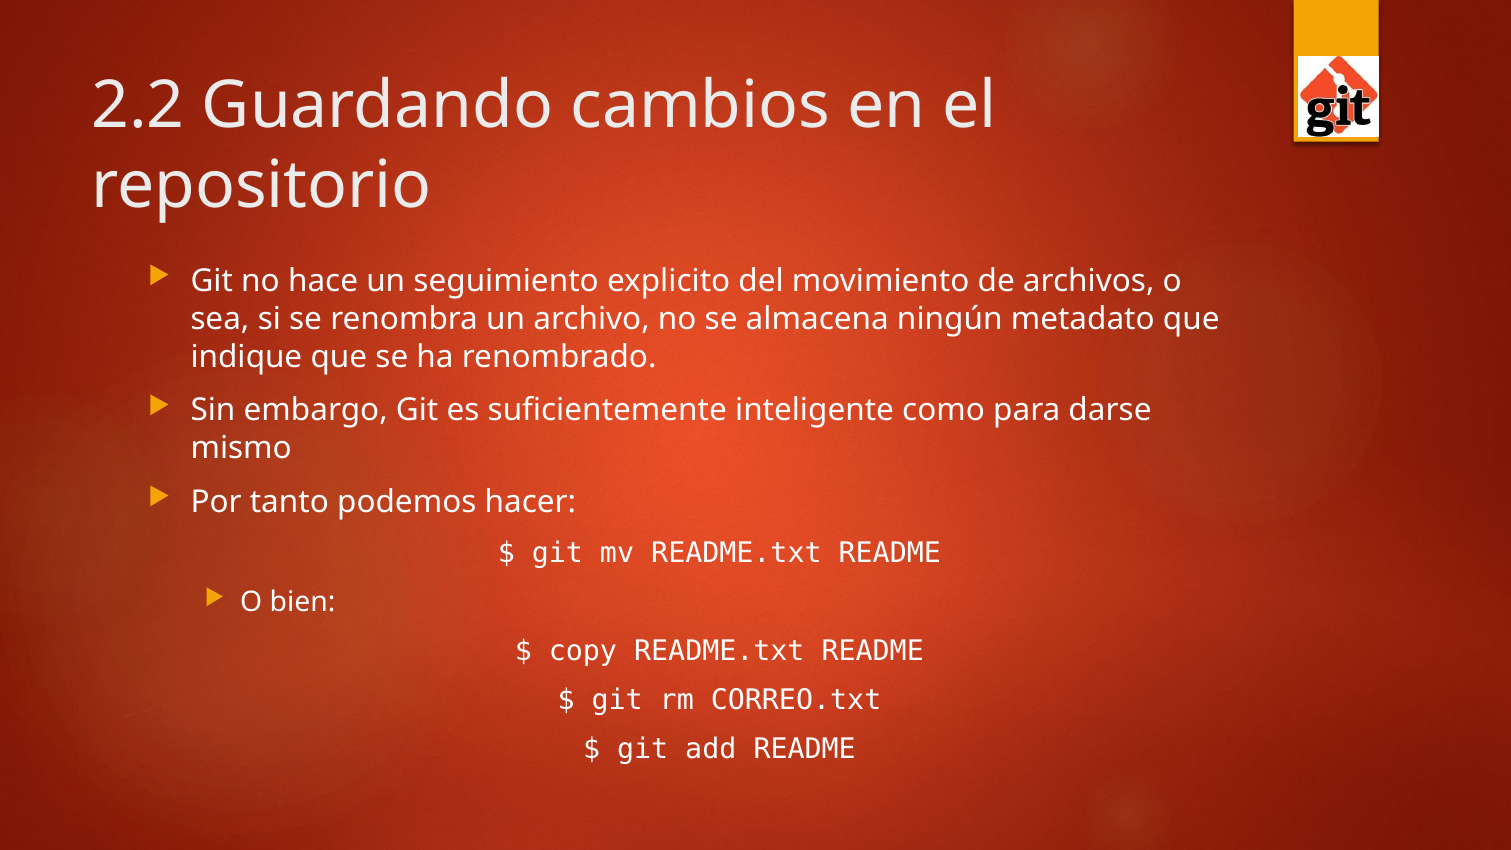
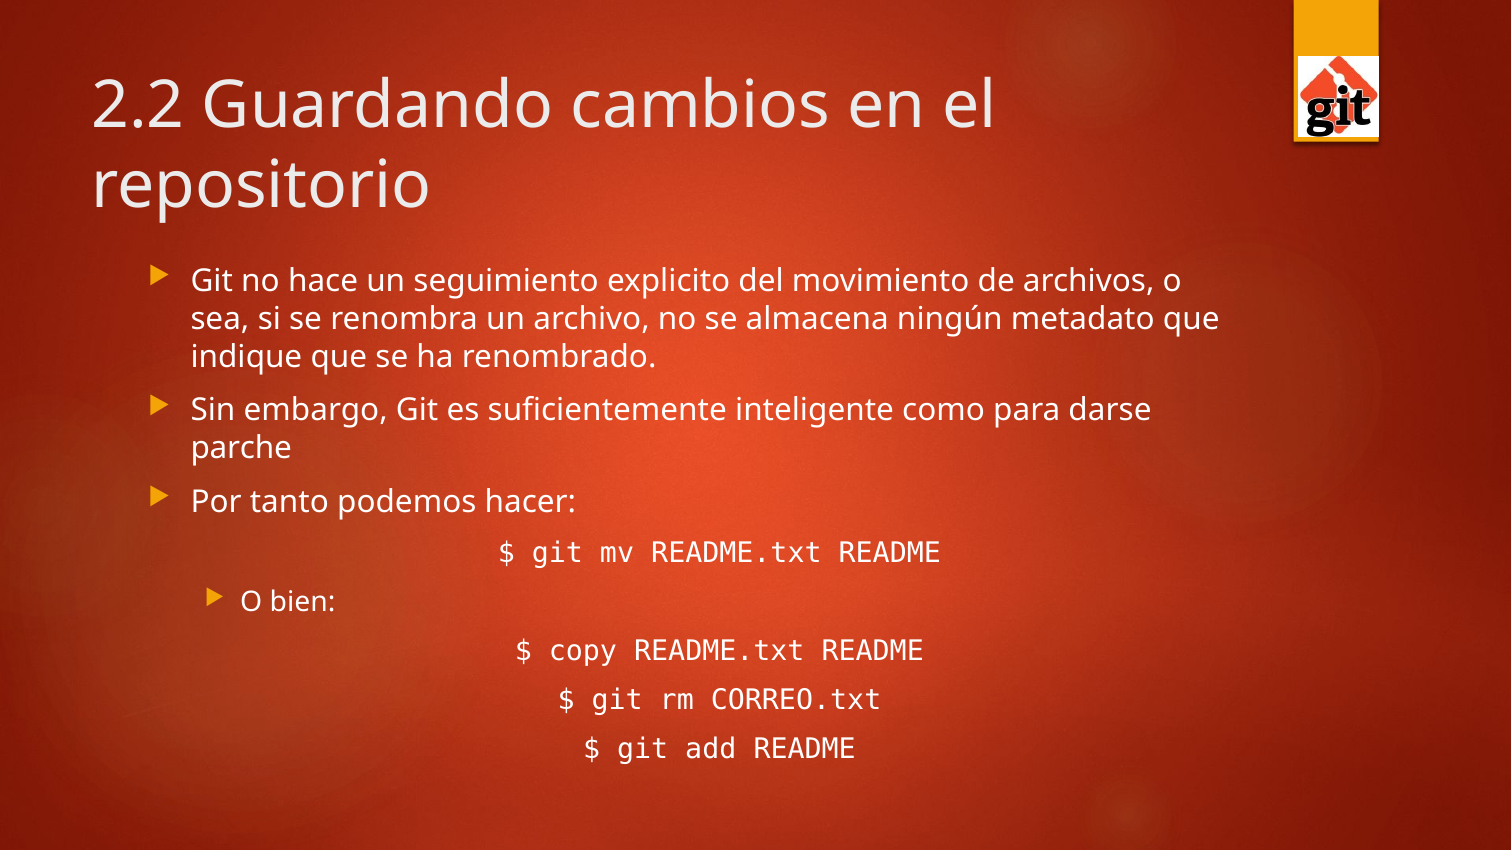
mismo: mismo -> parche
